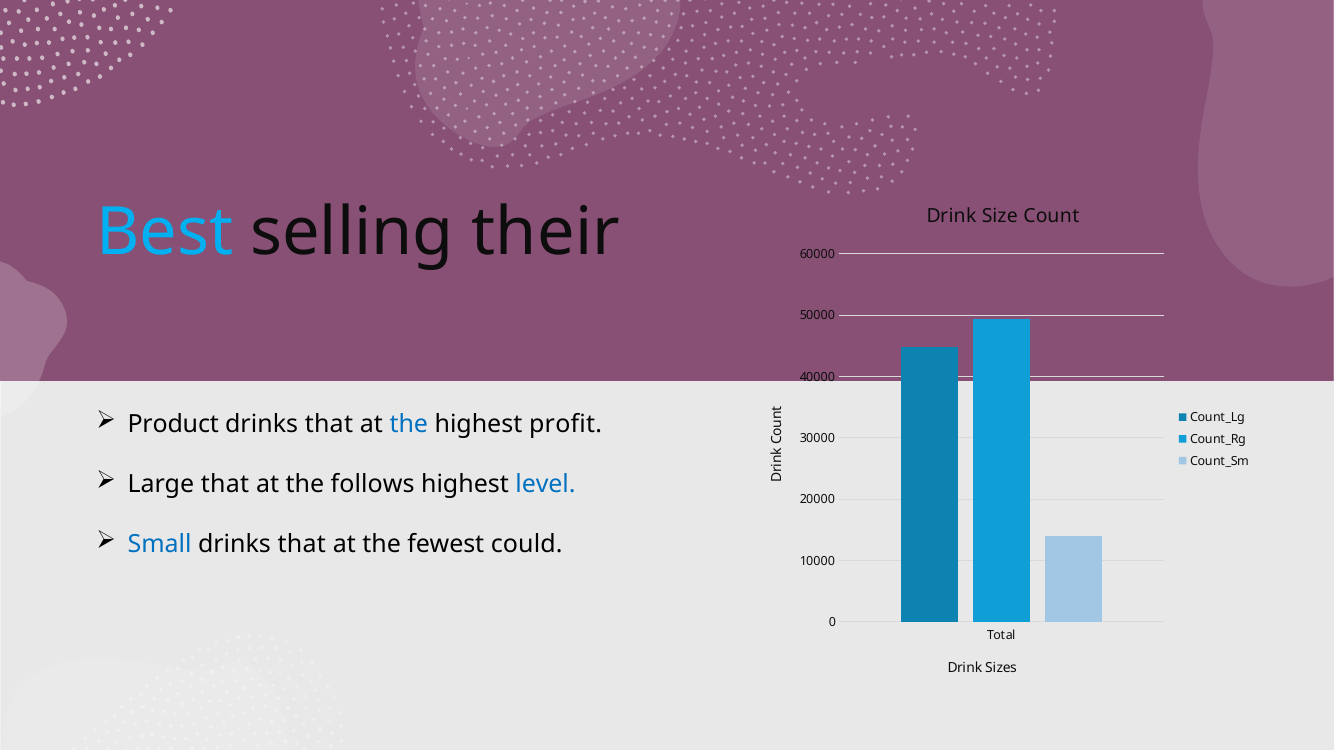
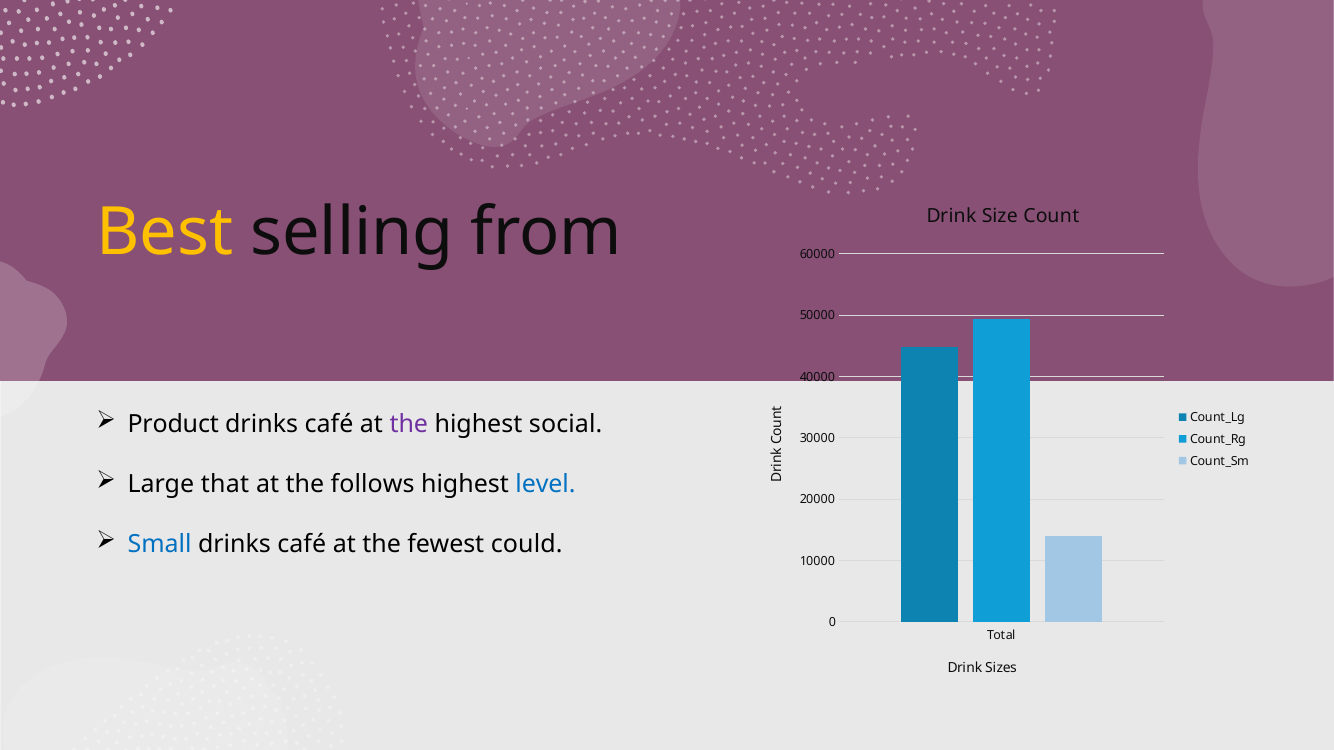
Best colour: light blue -> yellow
their: their -> from
that at (329, 425): that -> café
the at (409, 425) colour: blue -> purple
profit: profit -> social
that at (302, 545): that -> café
